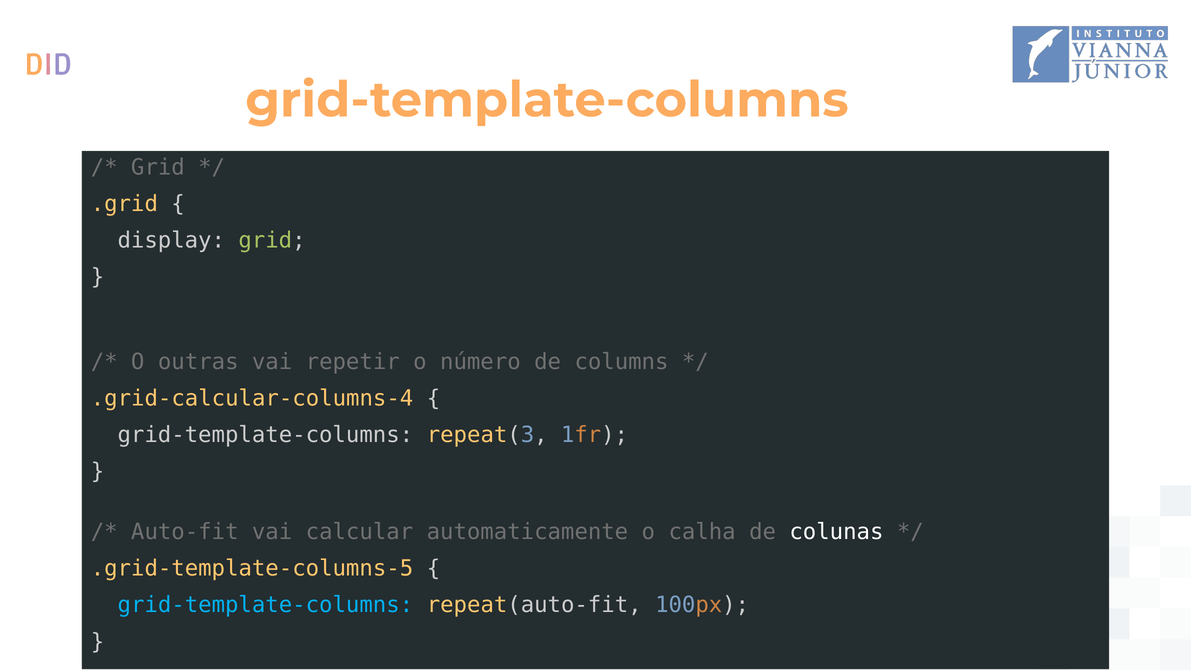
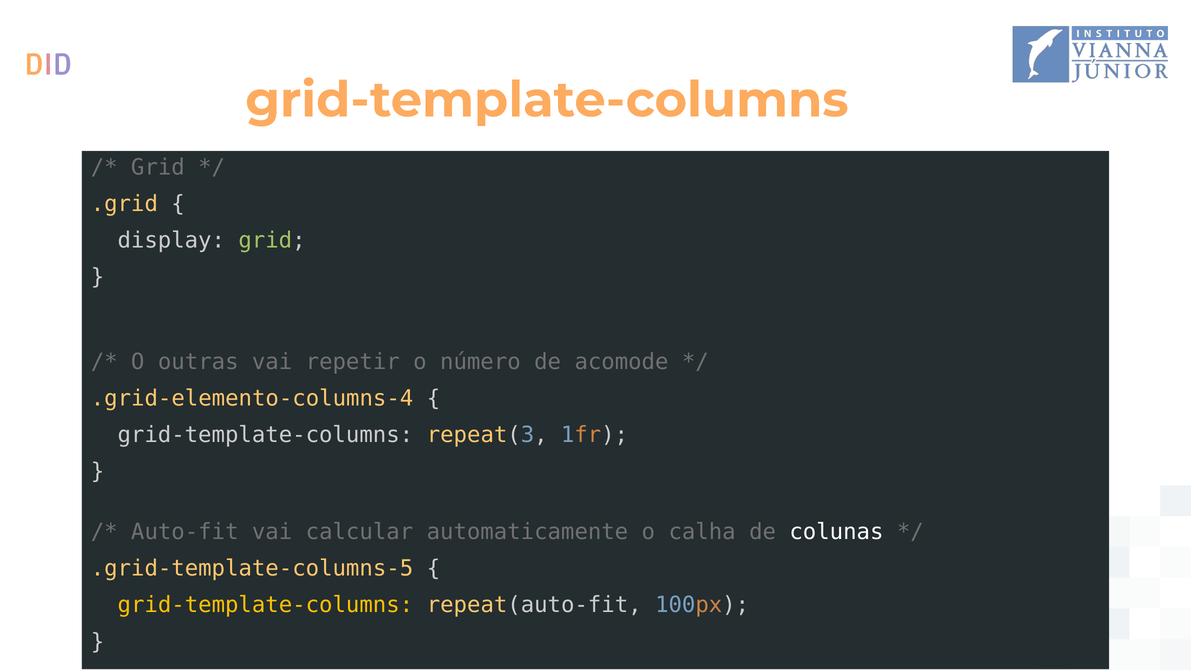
columns: columns -> acomode
.grid-calcular-columns-4: .grid-calcular-columns-4 -> .grid-elemento-columns-4
grid-template-columns at (265, 605) colour: light blue -> yellow
